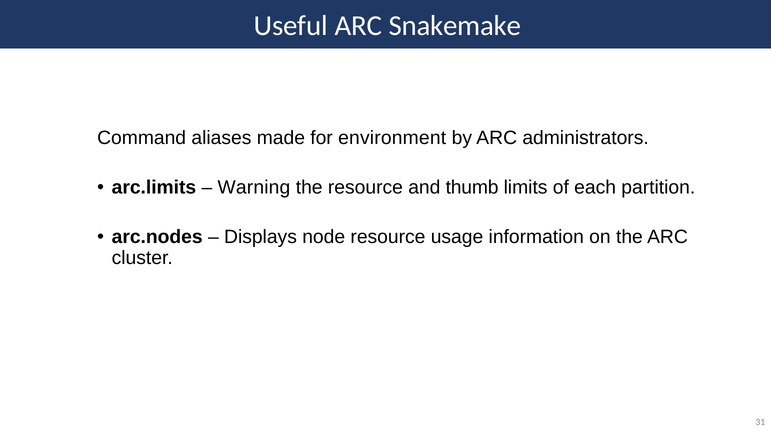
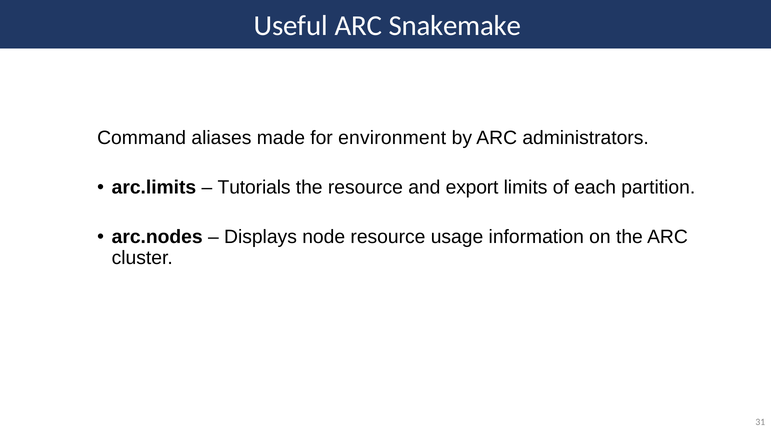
Warning: Warning -> Tutorials
thumb: thumb -> export
